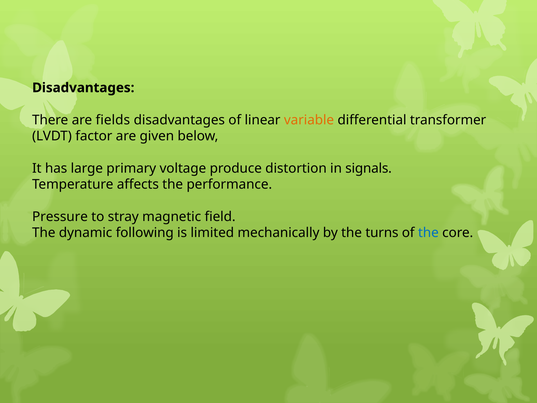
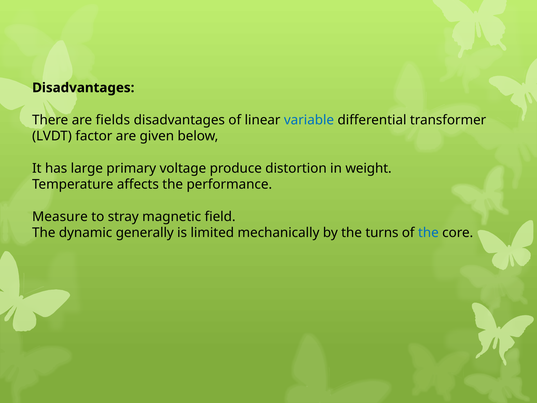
variable colour: orange -> blue
signals: signals -> weight
Pressure: Pressure -> Measure
following: following -> generally
